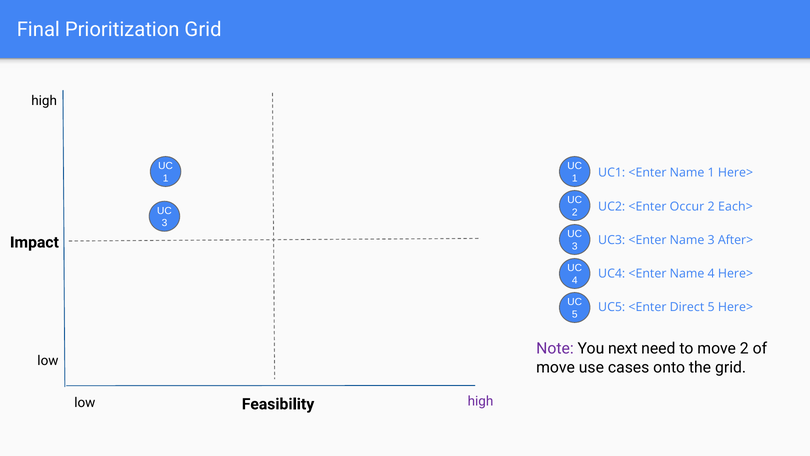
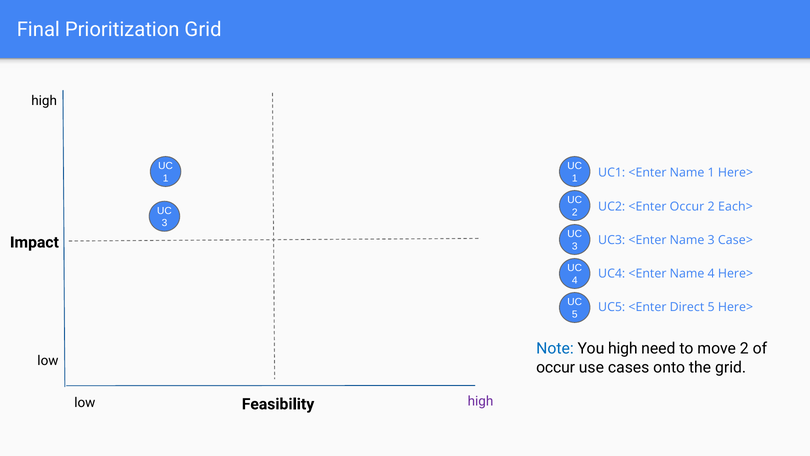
After>: After> -> Case>
Note colour: purple -> blue
You next: next -> high
move at (556, 367): move -> occur
